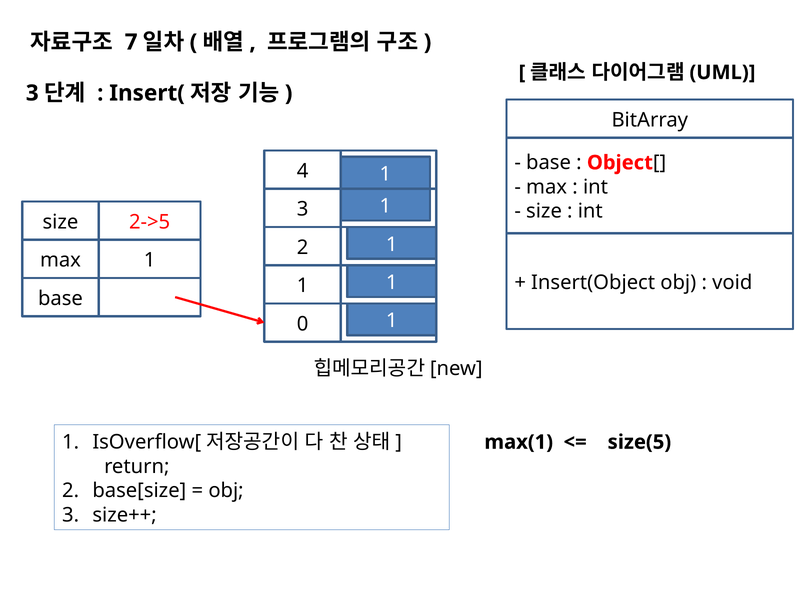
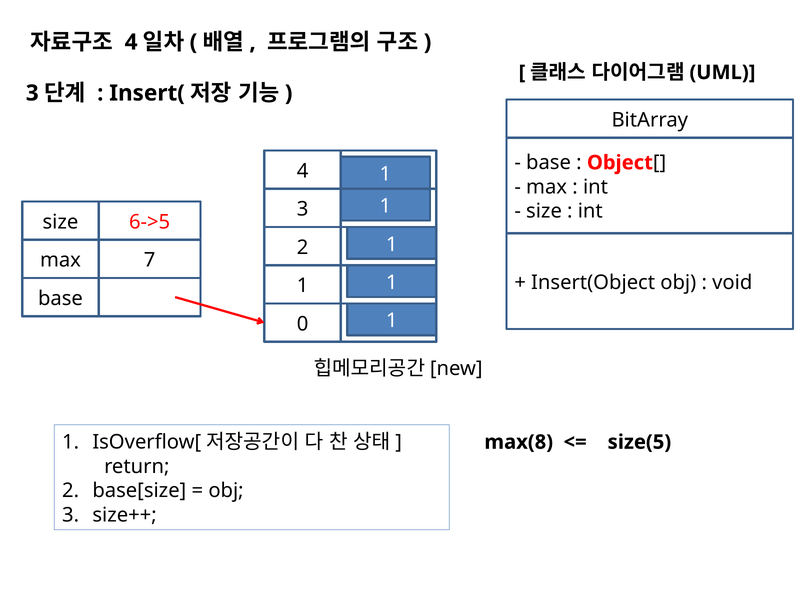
7 at (131, 42): 7 -> 4
2->5: 2->5 -> 6->5
max 1: 1 -> 7
max(1: max(1 -> max(8
